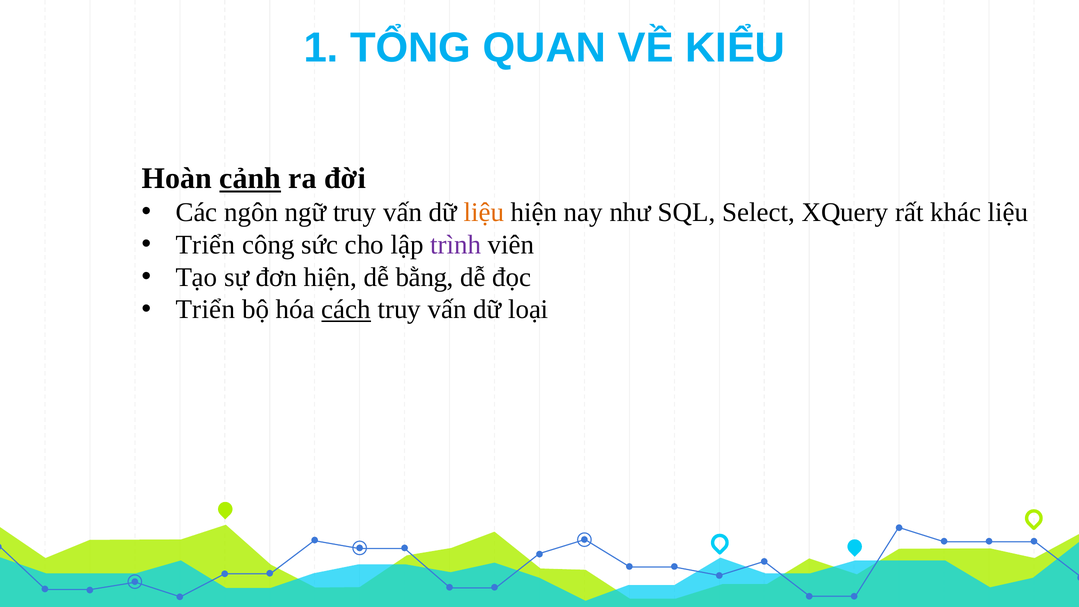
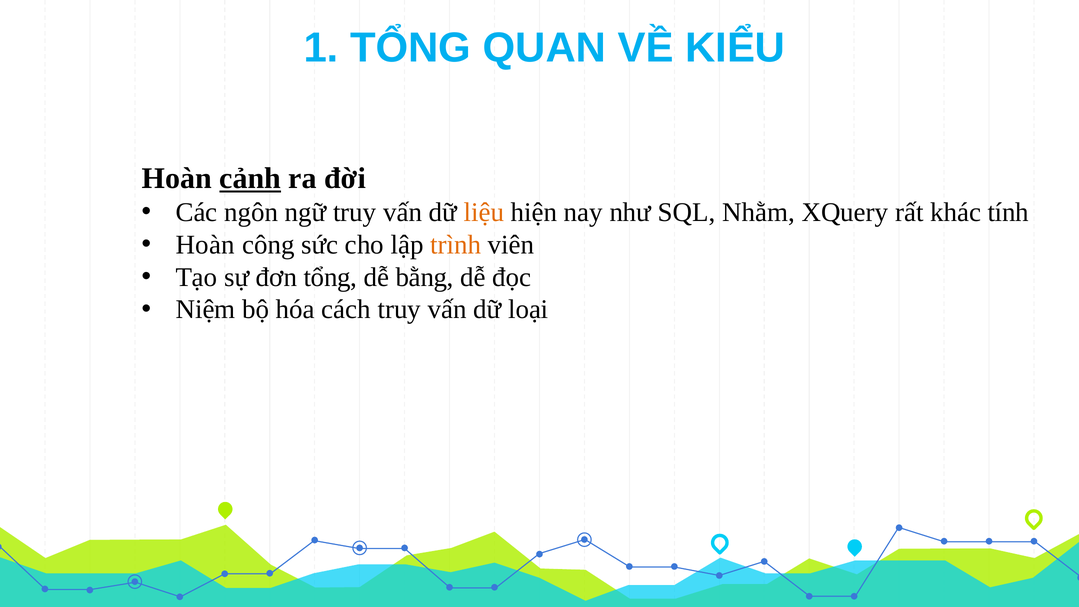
Select: Select -> Nhằm
khác liệu: liệu -> tính
Triển at (205, 245): Triển -> Hoàn
trình colour: purple -> orange
đơn hiện: hiện -> tổng
Triển at (205, 310): Triển -> Niệm
cách underline: present -> none
